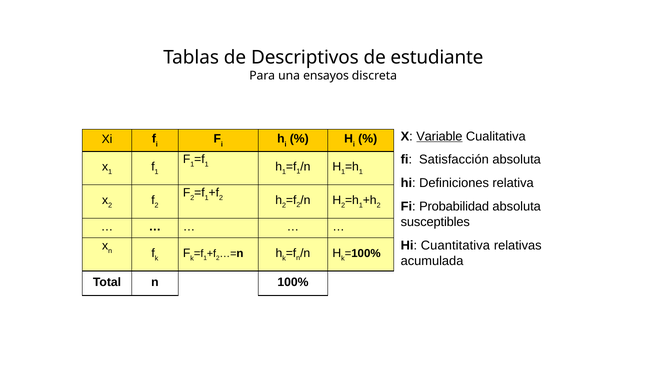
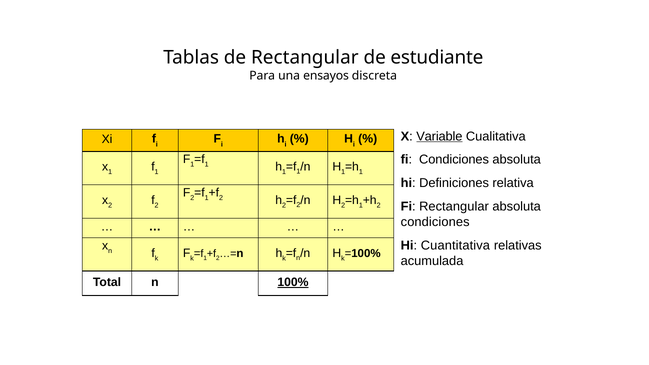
de Descriptivos: Descriptivos -> Rectangular
fi Satisfacción: Satisfacción -> Condiciones
Fi Probabilidad: Probabilidad -> Rectangular
susceptibles at (435, 222): susceptibles -> condiciones
100% underline: none -> present
